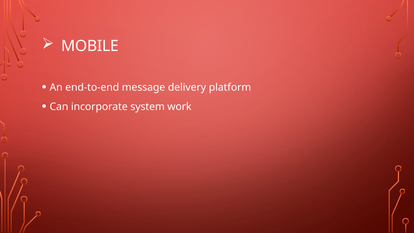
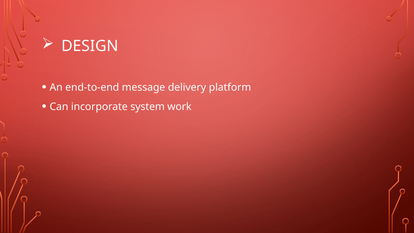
MOBILE: MOBILE -> DESIGN
